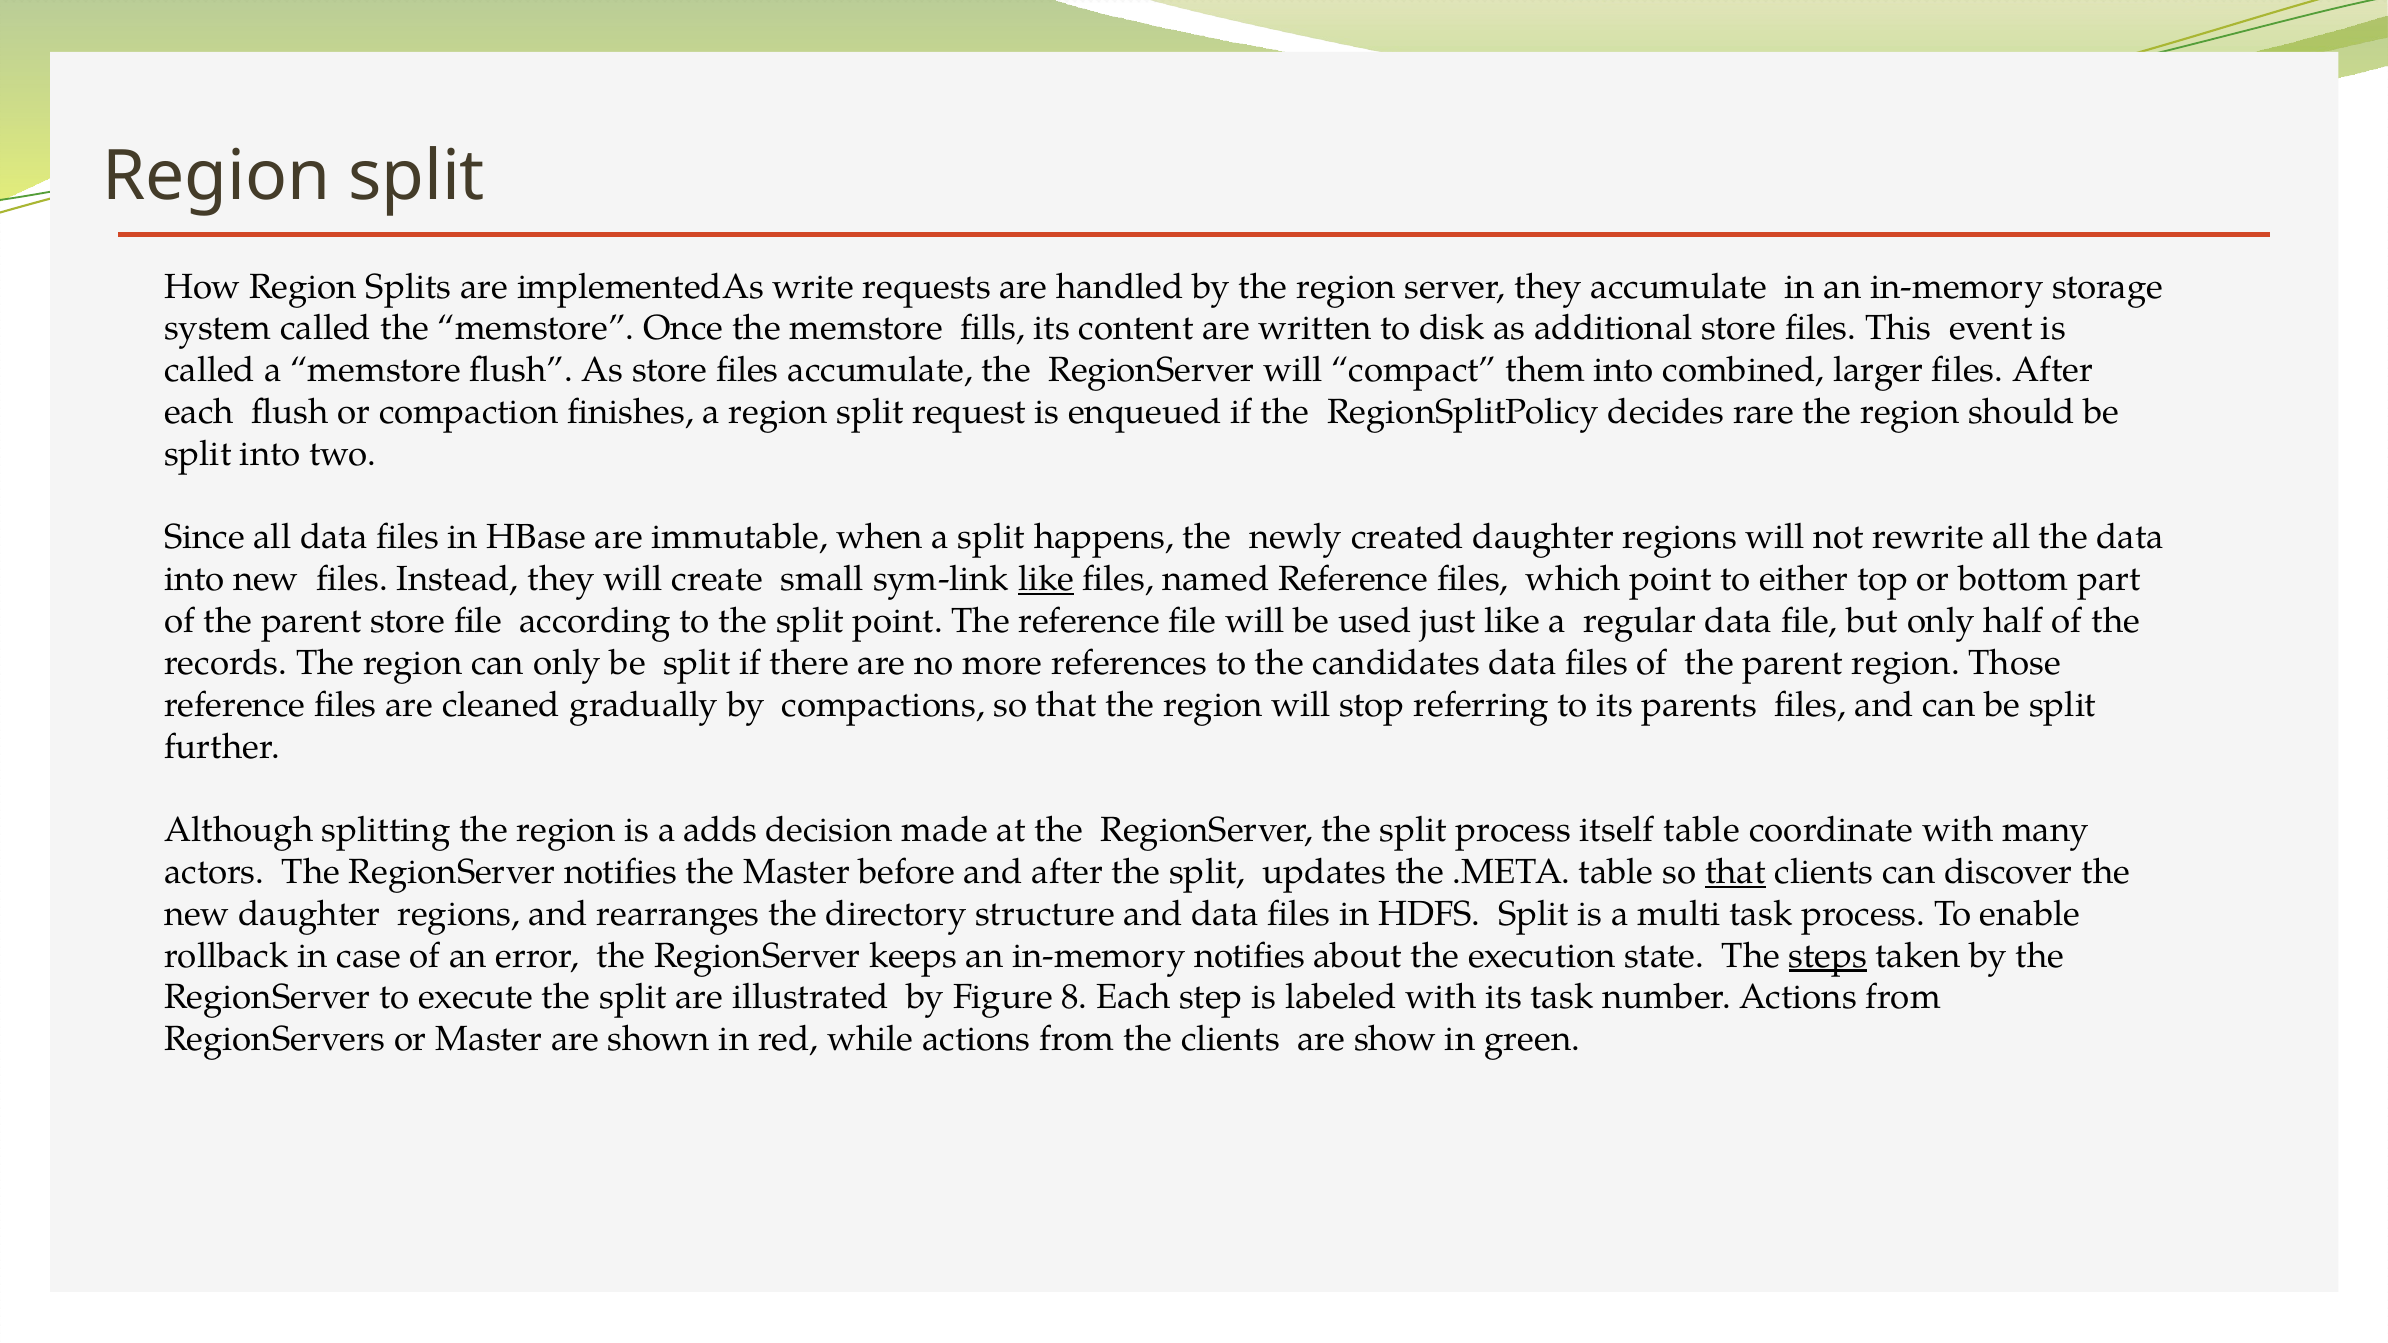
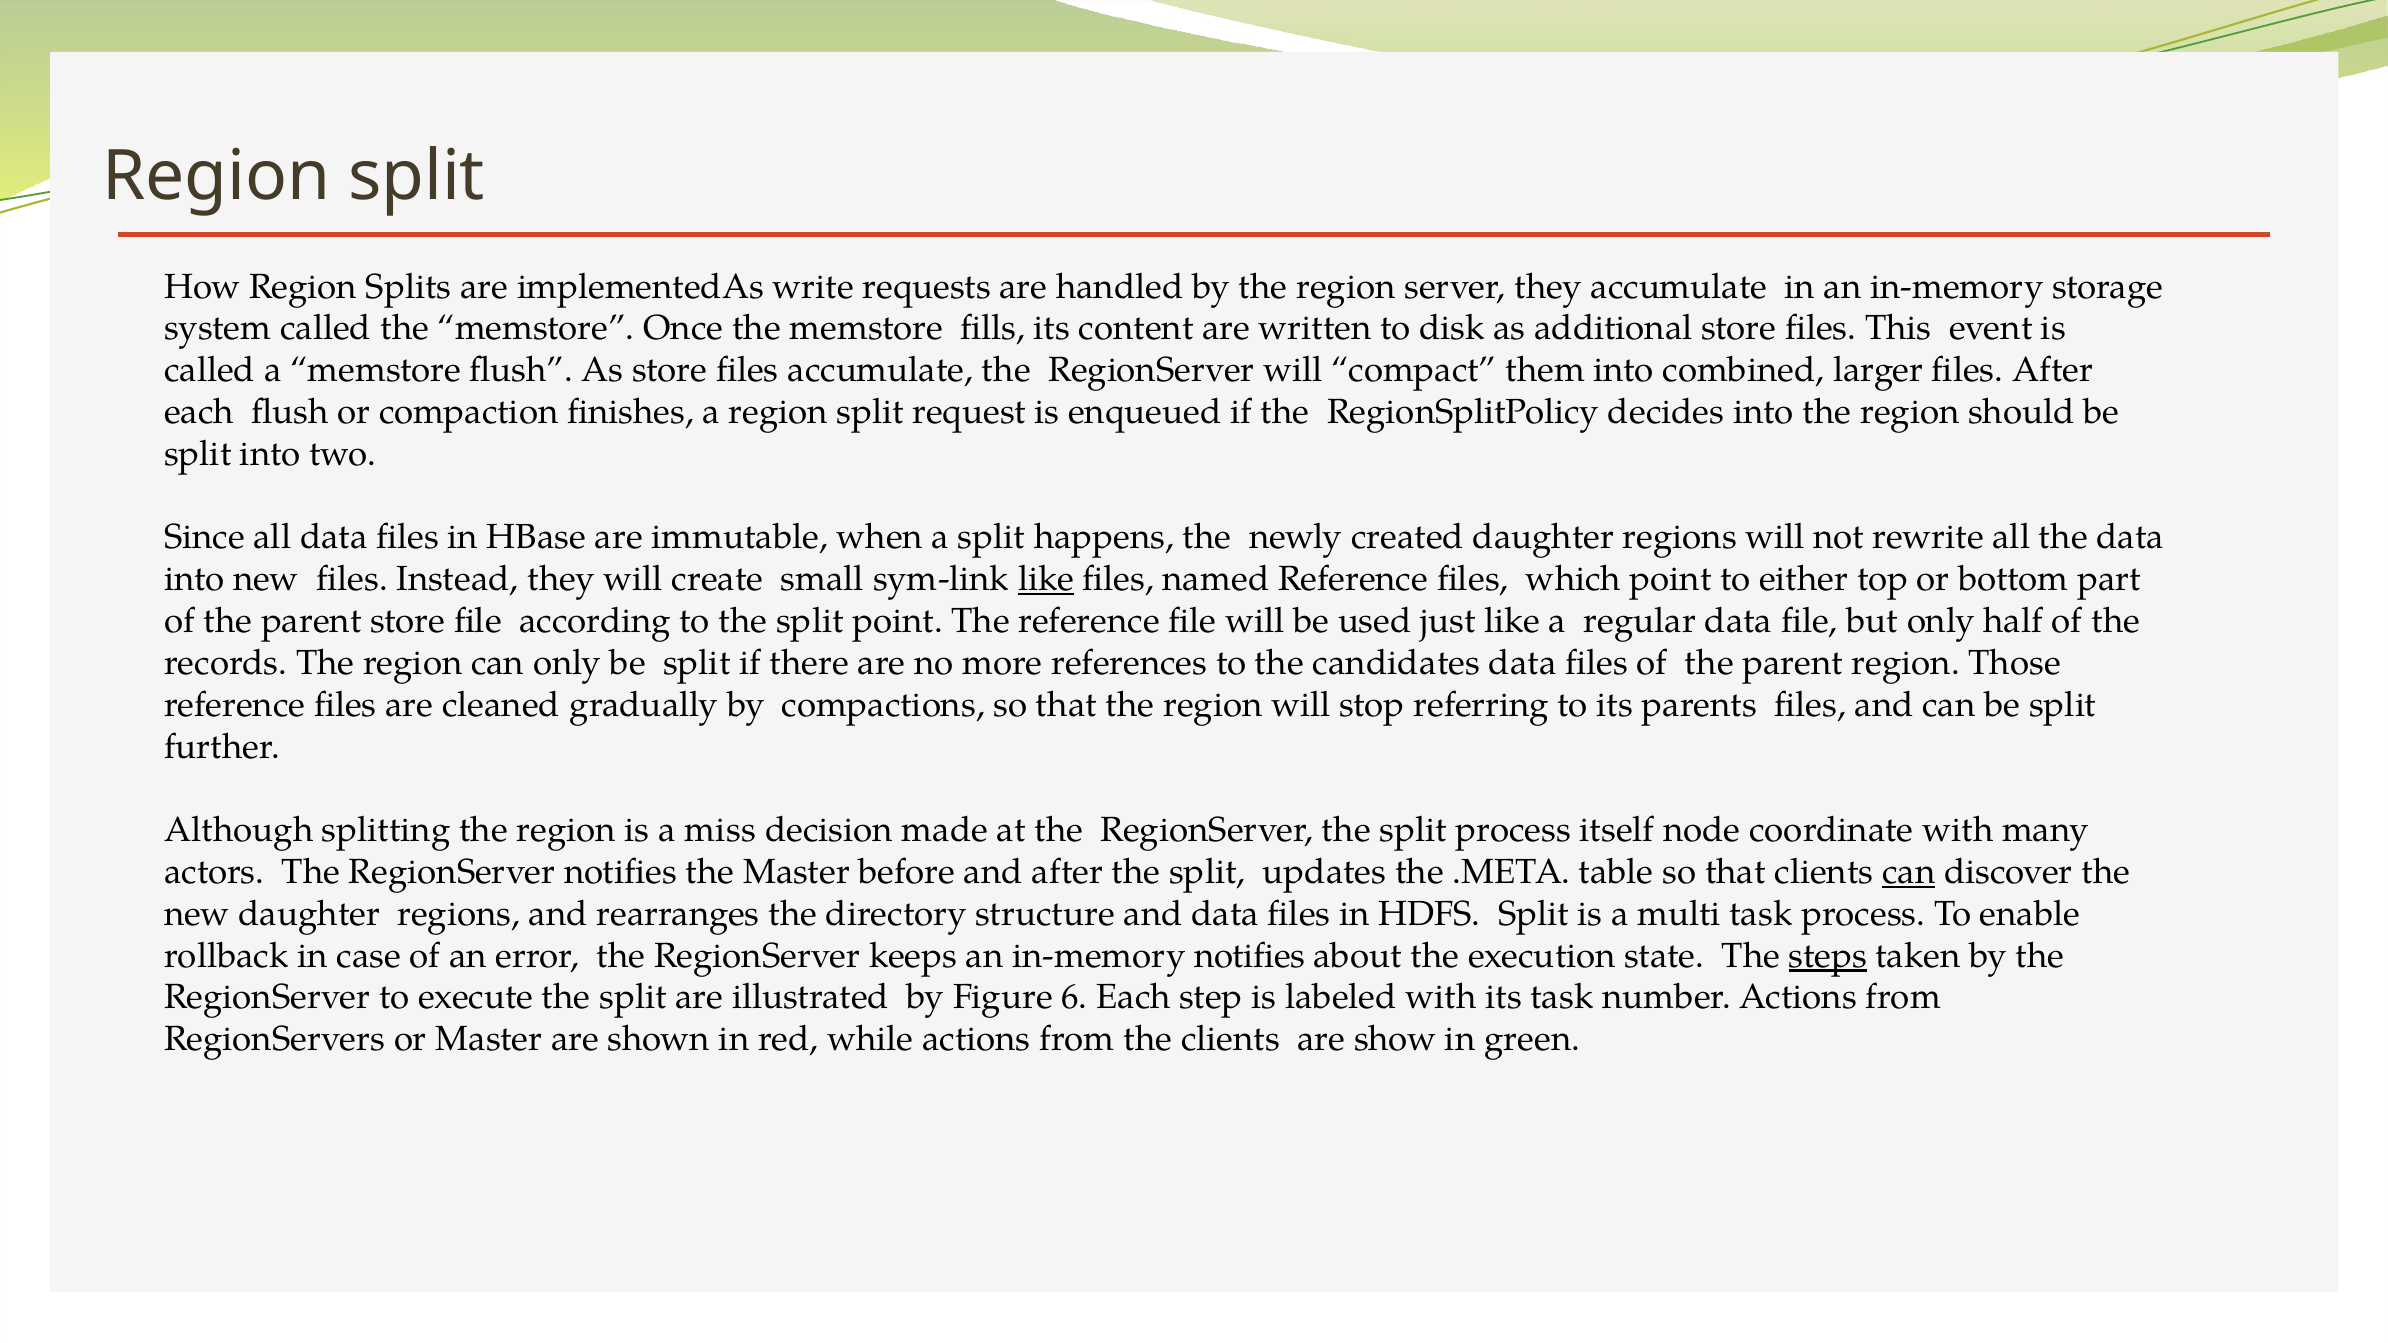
decides rare: rare -> into
adds: adds -> miss
itself table: table -> node
that at (1735, 872) underline: present -> none
can at (1909, 872) underline: none -> present
8: 8 -> 6
